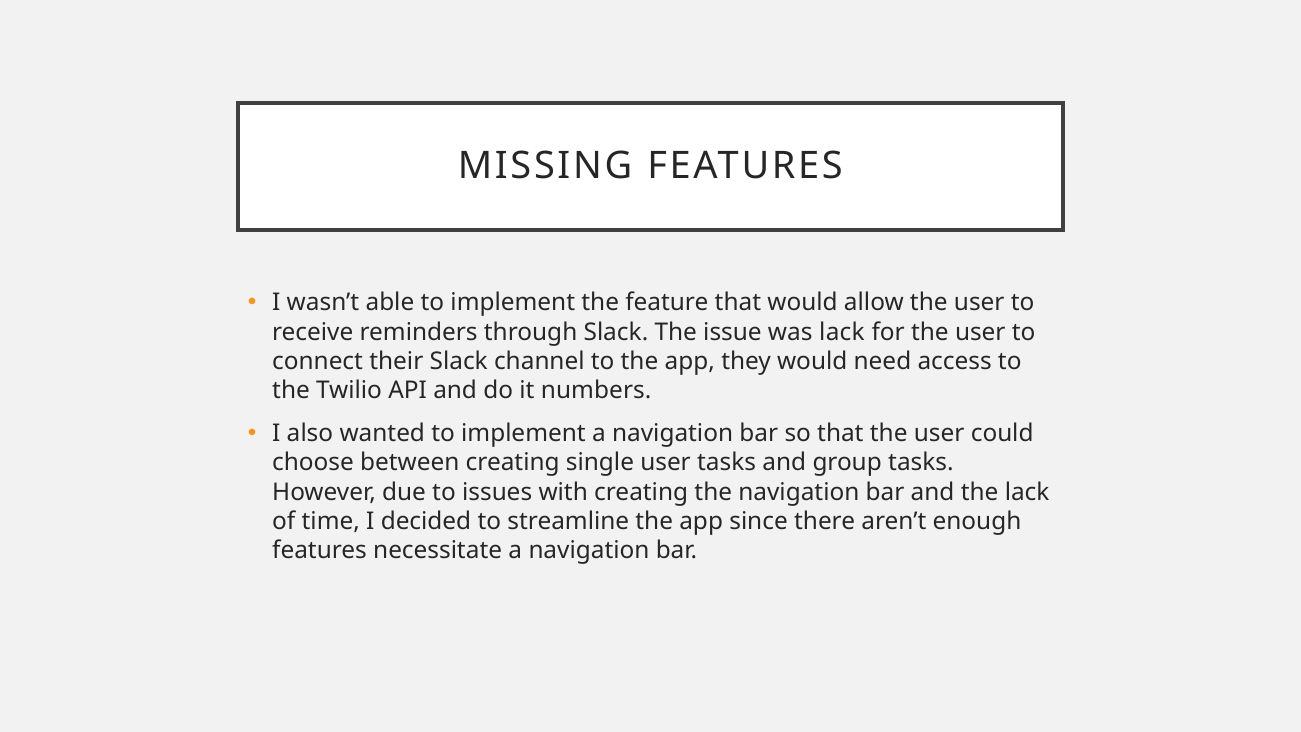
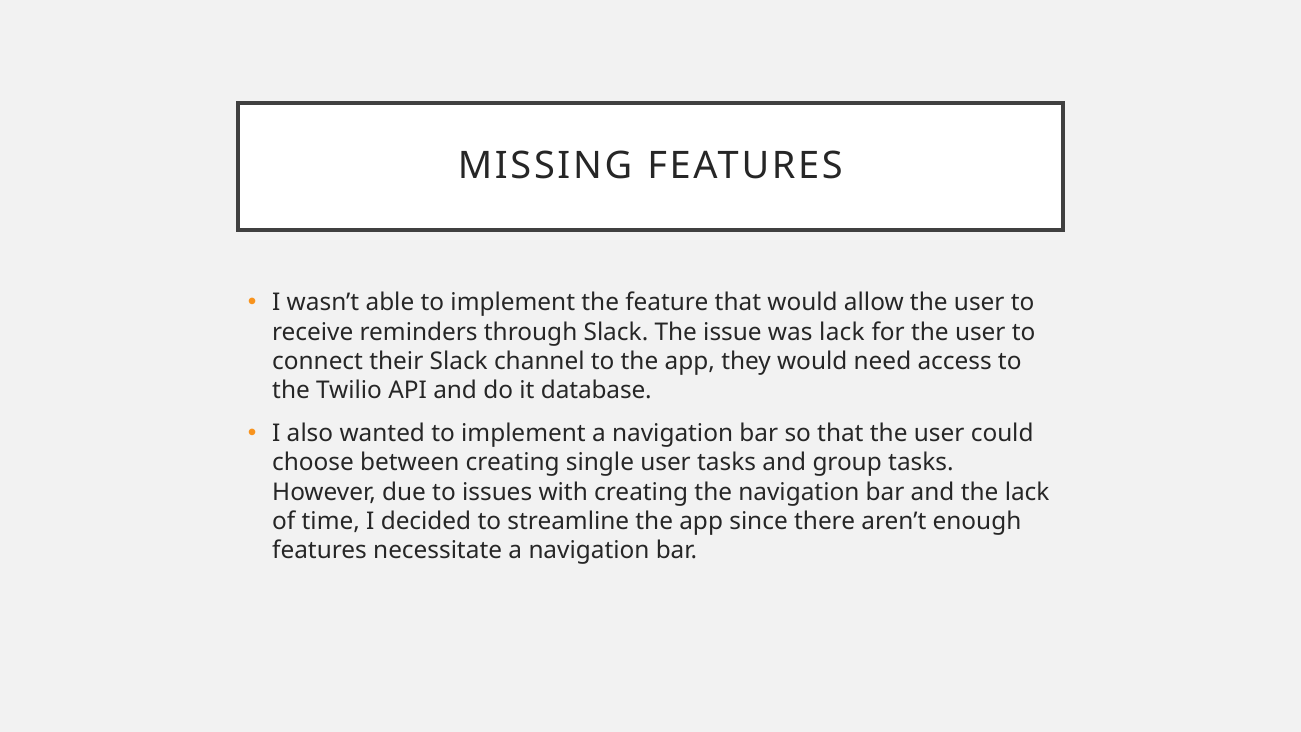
numbers: numbers -> database
